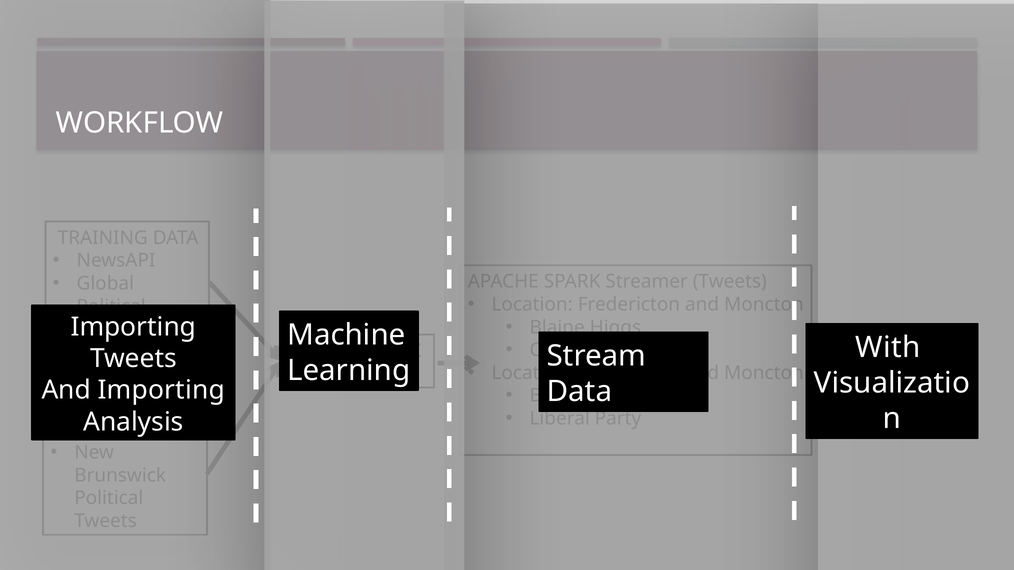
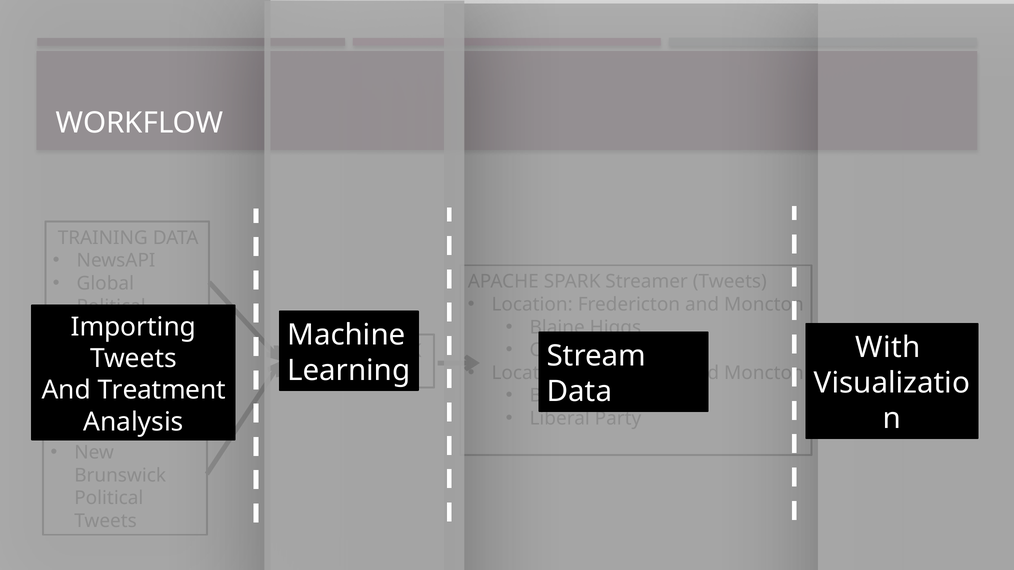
And Importing: Importing -> Treatment
